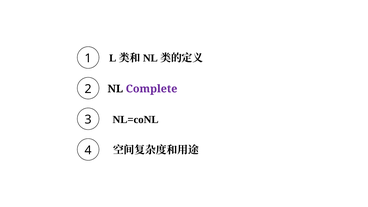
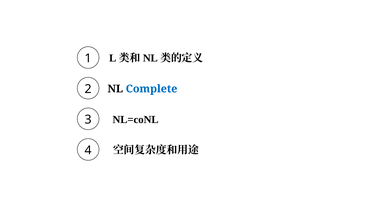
Complete colour: purple -> blue
